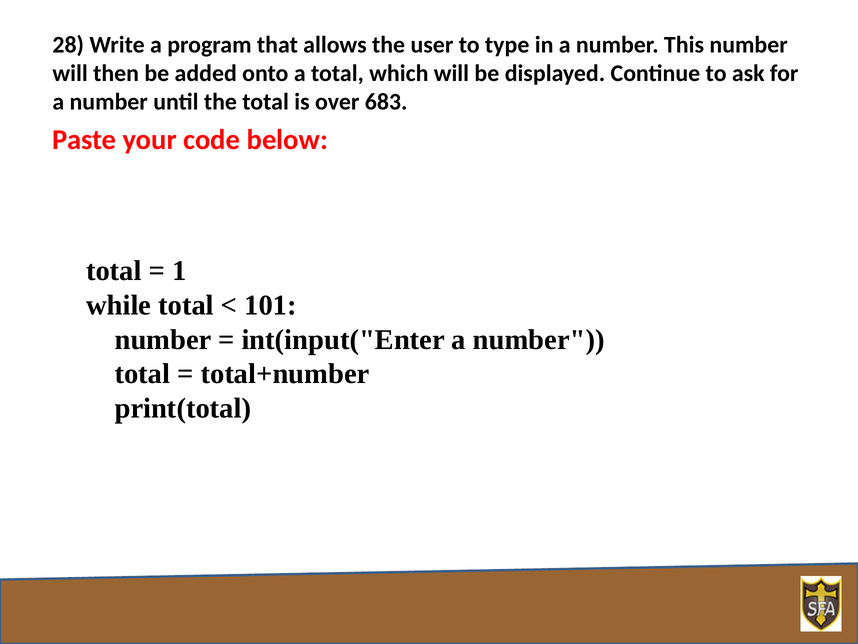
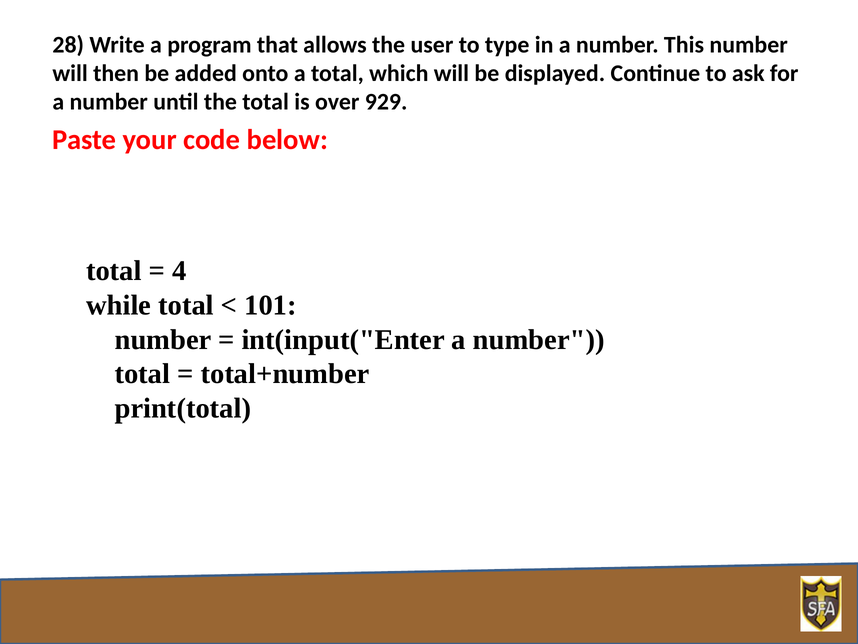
683: 683 -> 929
1: 1 -> 4
